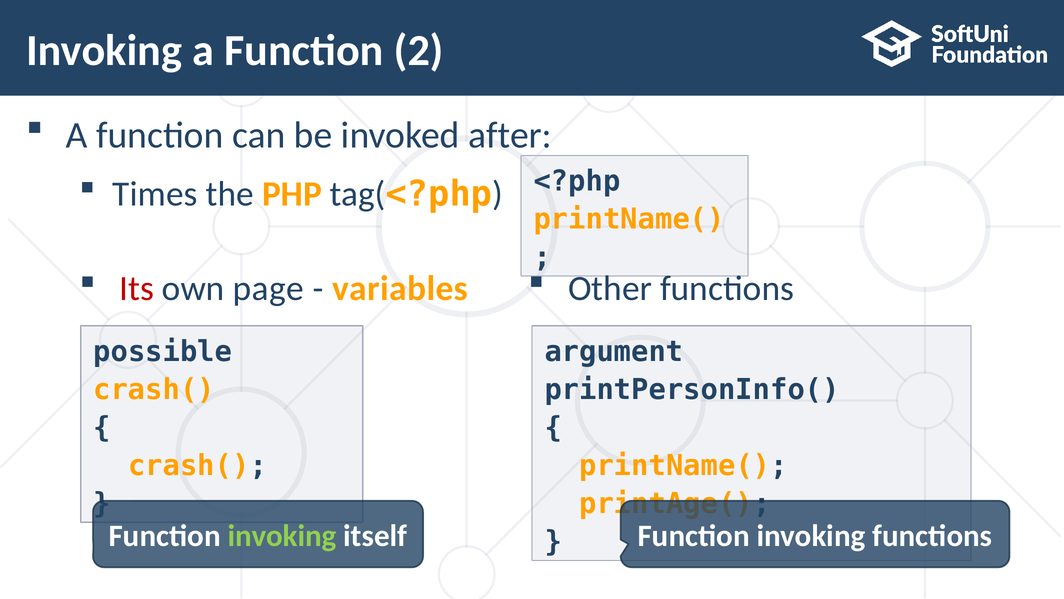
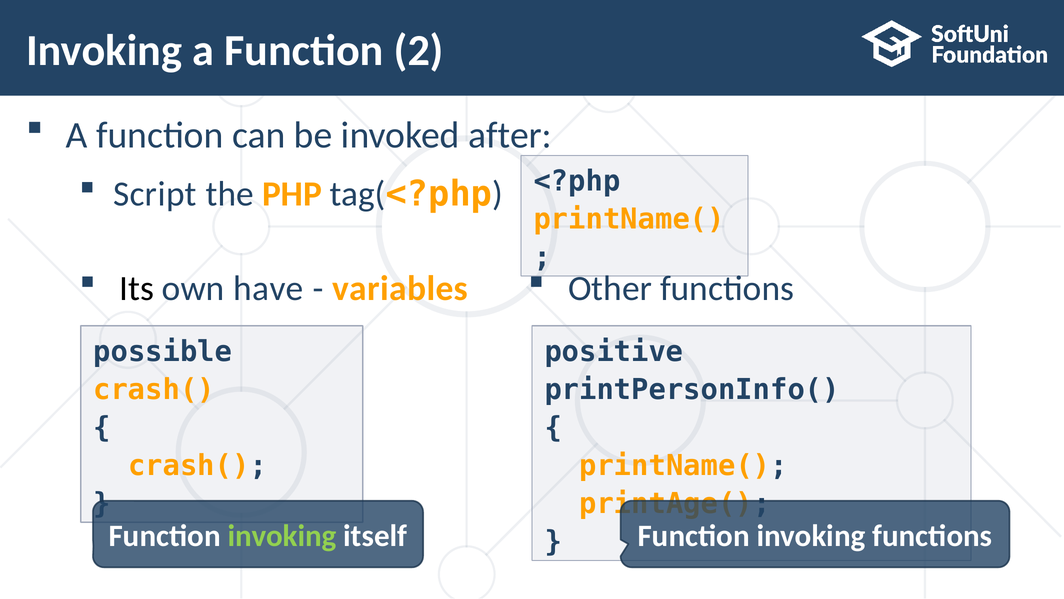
Times: Times -> Script
Its colour: red -> black
page: page -> have
argument: argument -> positive
